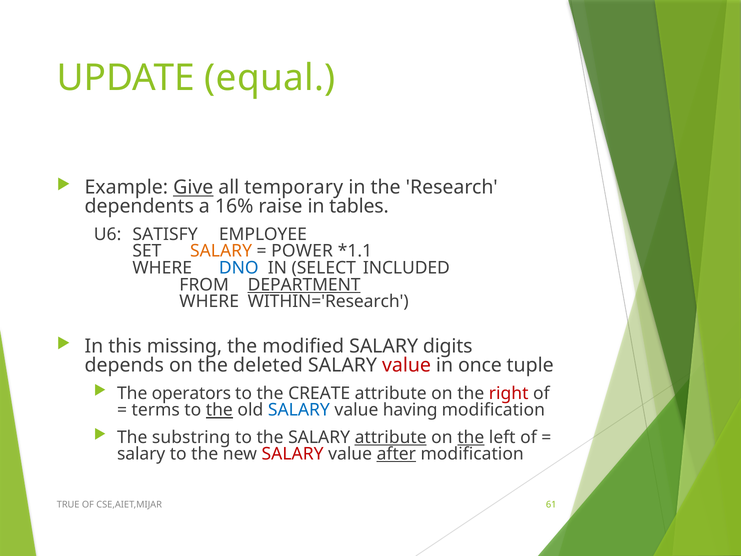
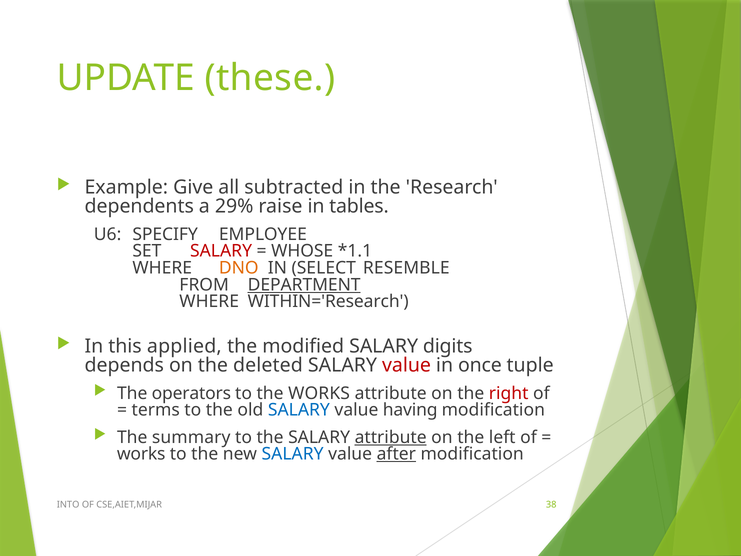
equal: equal -> these
Give underline: present -> none
temporary: temporary -> subtracted
16%: 16% -> 29%
SATISFY: SATISFY -> SPECIFY
SALARY at (221, 251) colour: orange -> red
POWER: POWER -> WHOSE
DNO colour: blue -> orange
INCLUDED: INCLUDED -> RESEMBLE
missing: missing -> applied
the CREATE: CREATE -> WORKS
the at (219, 410) underline: present -> none
substring: substring -> summary
the at (471, 437) underline: present -> none
salary at (141, 454): salary -> works
SALARY at (293, 454) colour: red -> blue
TRUE: TRUE -> INTO
61: 61 -> 38
